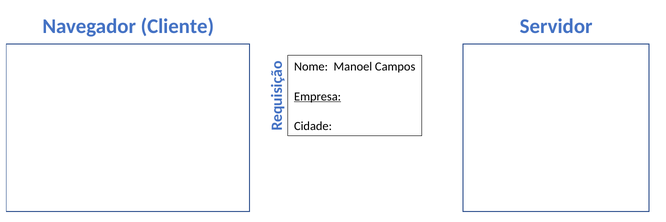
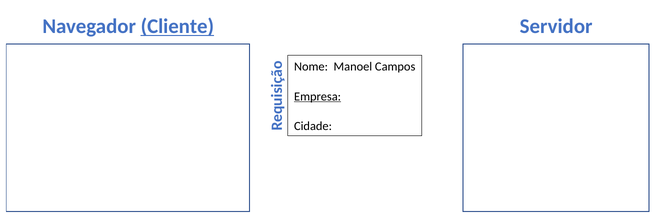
Cliente underline: none -> present
